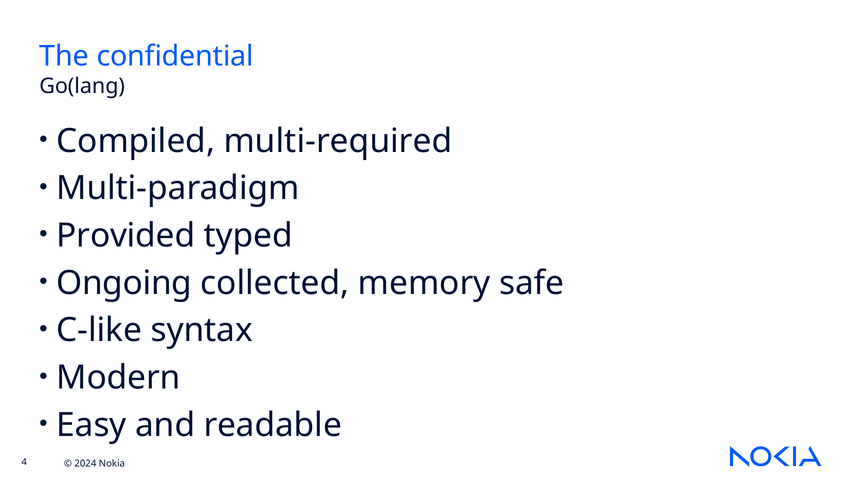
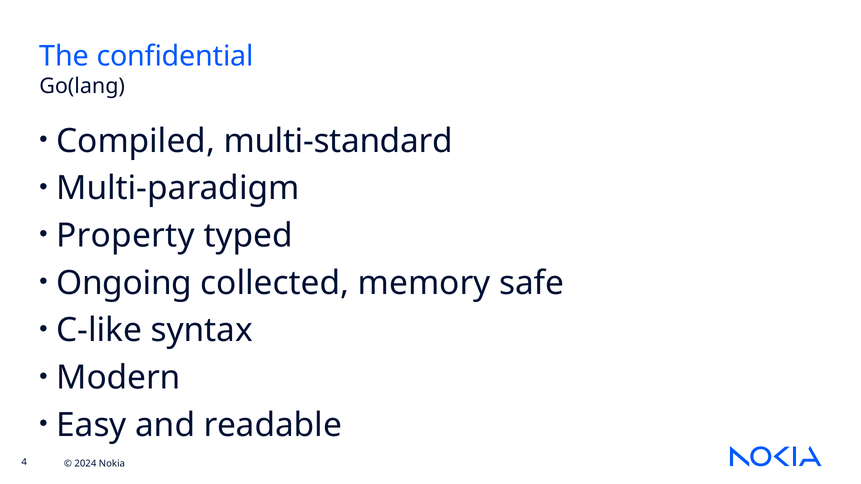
multi-required: multi-required -> multi-standard
Provided: Provided -> Property
